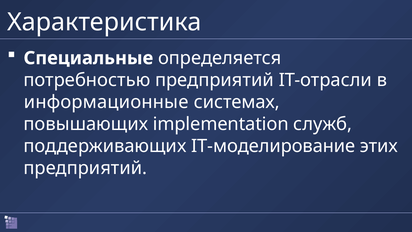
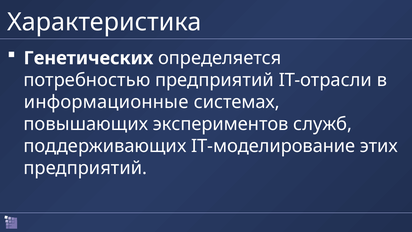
Специальные: Специальные -> Генетических
implementation: implementation -> экспериментов
